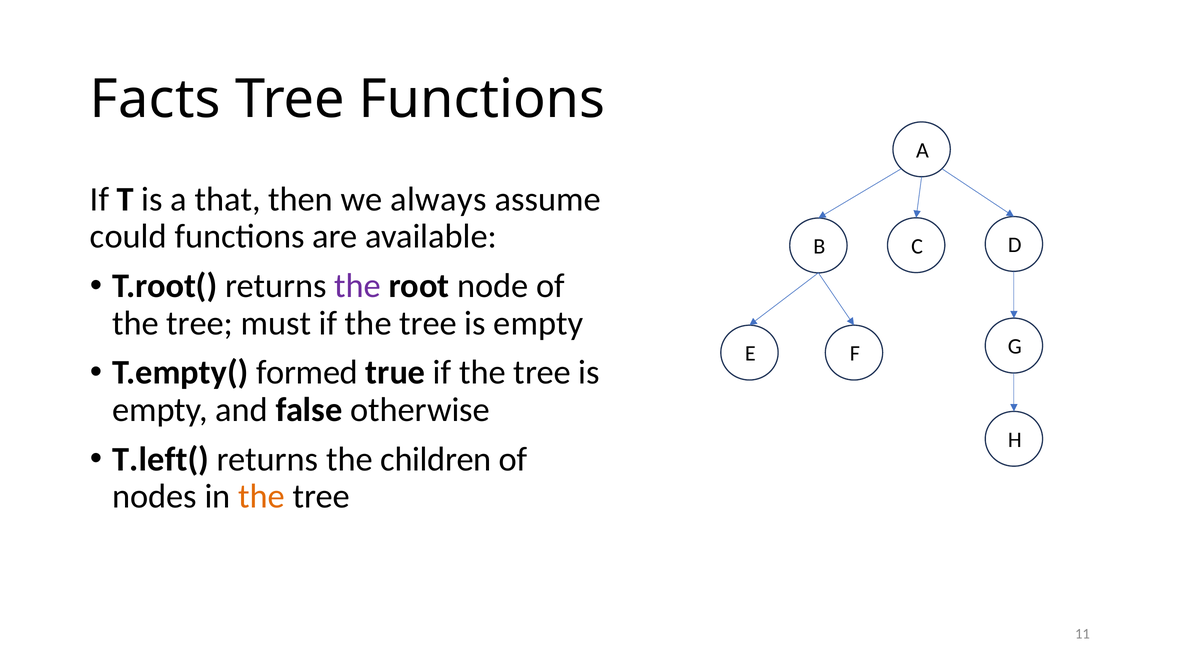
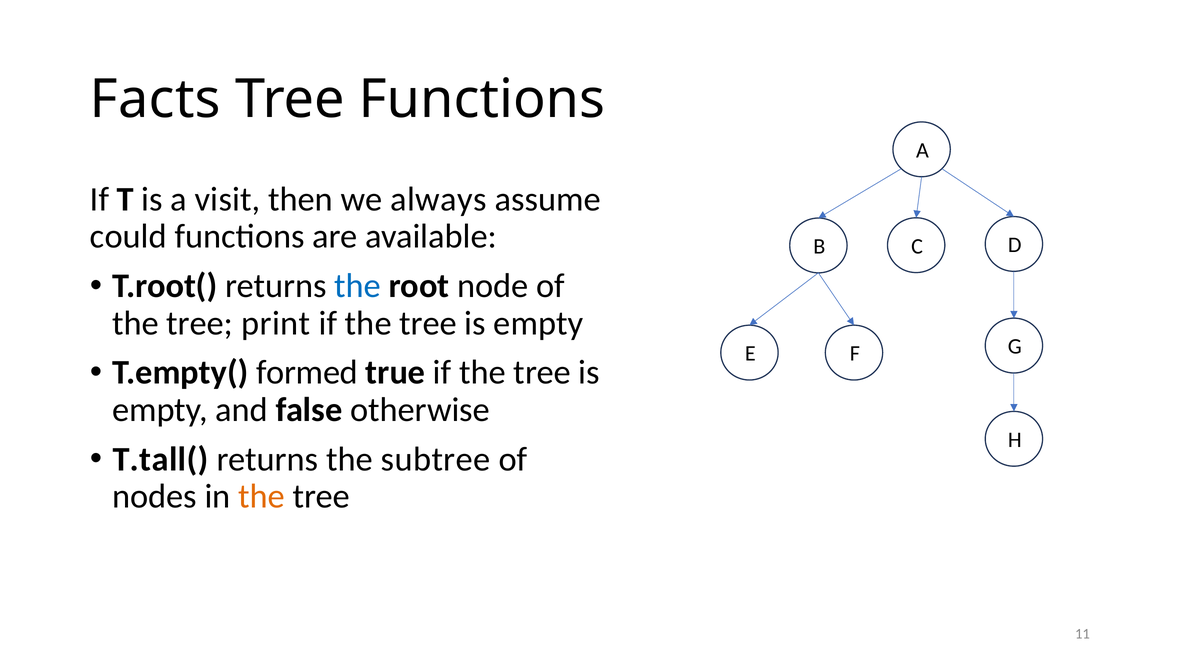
that: that -> visit
the at (358, 286) colour: purple -> blue
must: must -> print
T.left(: T.left( -> T.tall(
children: children -> subtree
